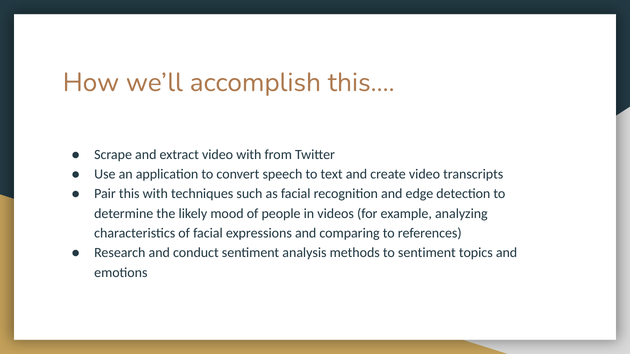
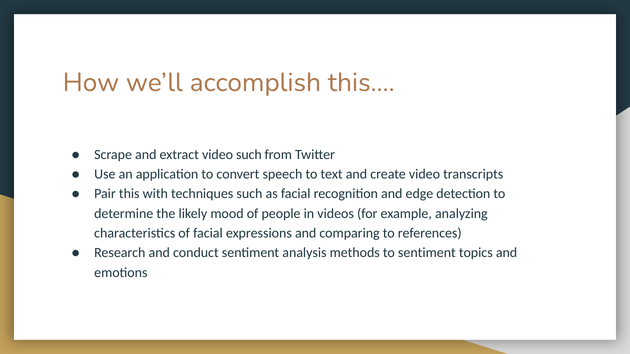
video with: with -> such
